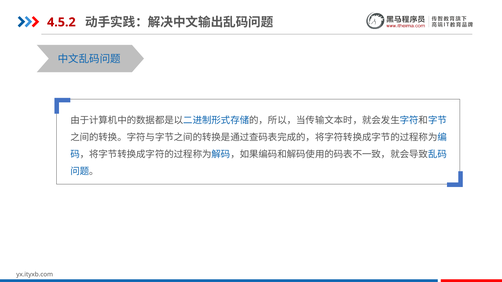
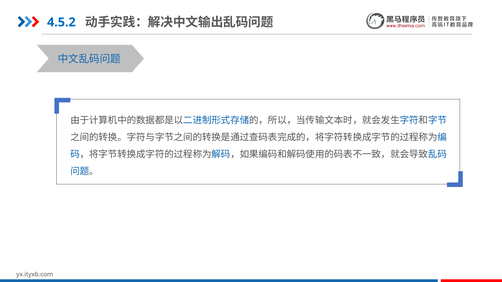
4.5.2 colour: red -> blue
